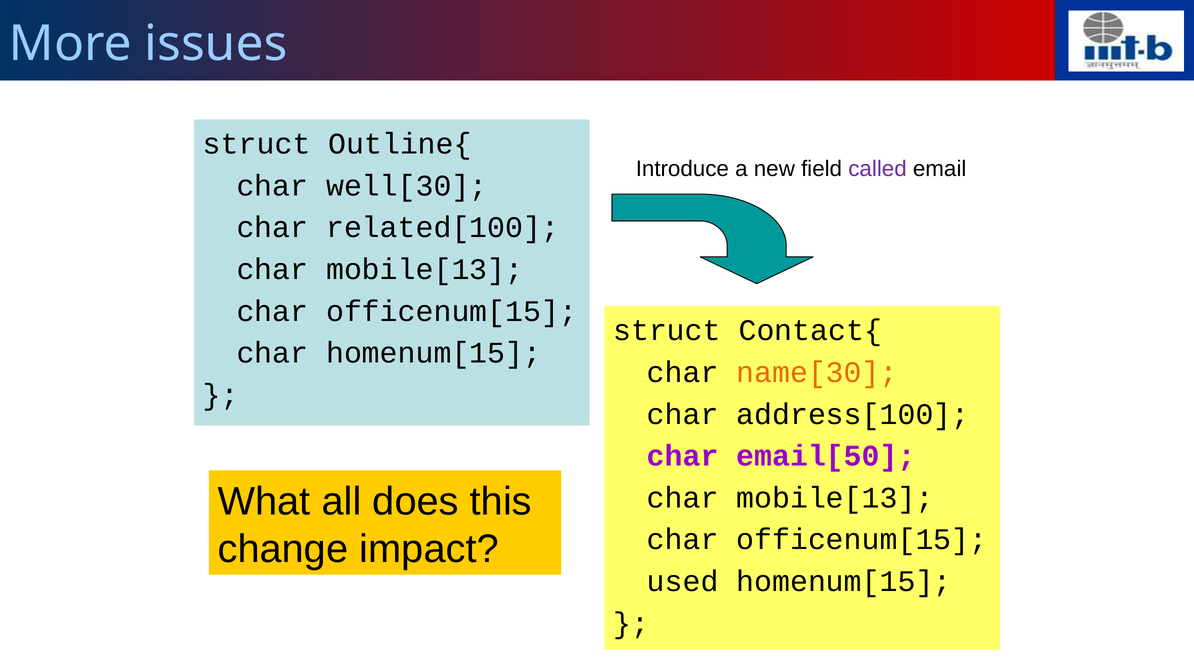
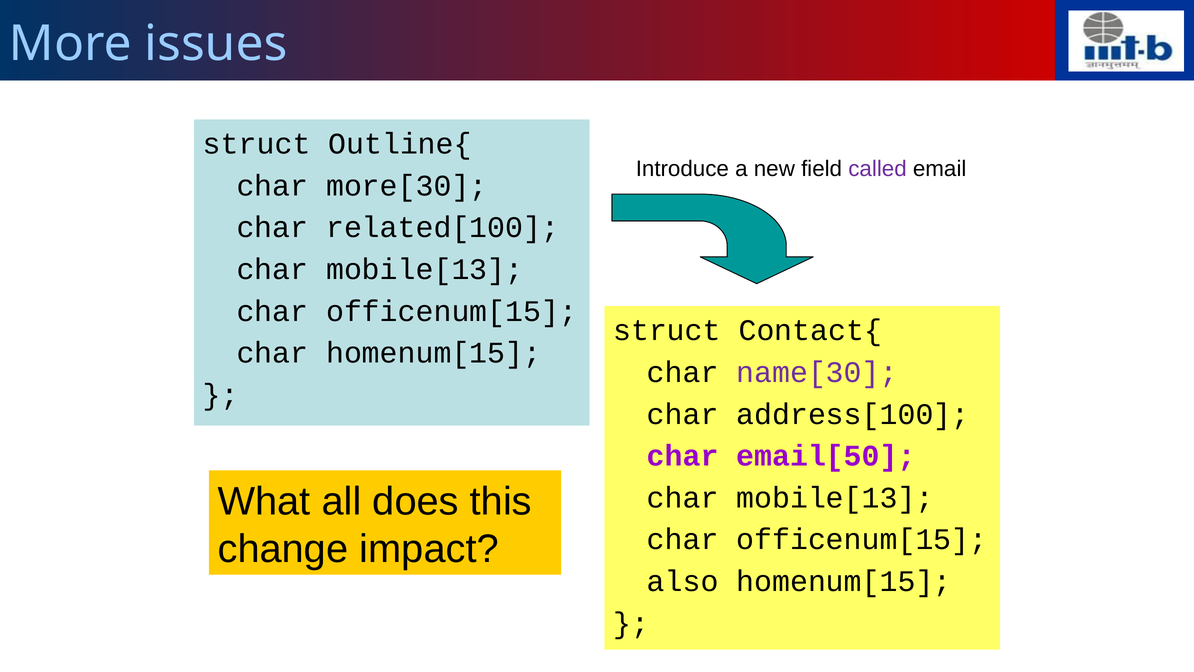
well[30: well[30 -> more[30
name[30 colour: orange -> purple
used: used -> also
